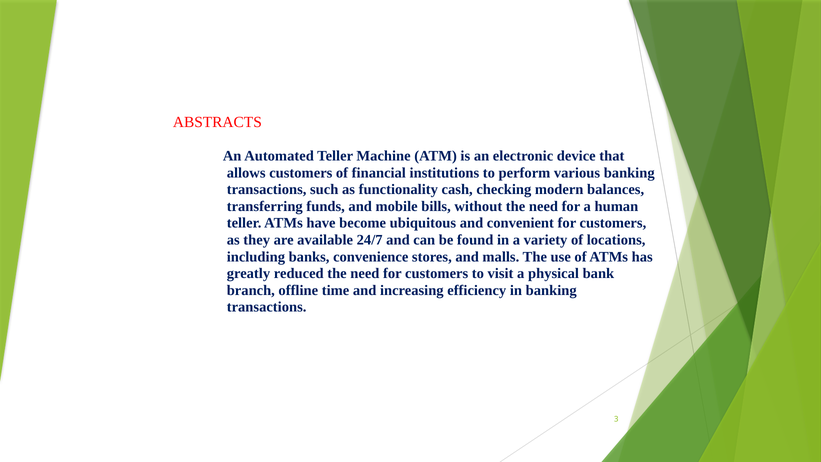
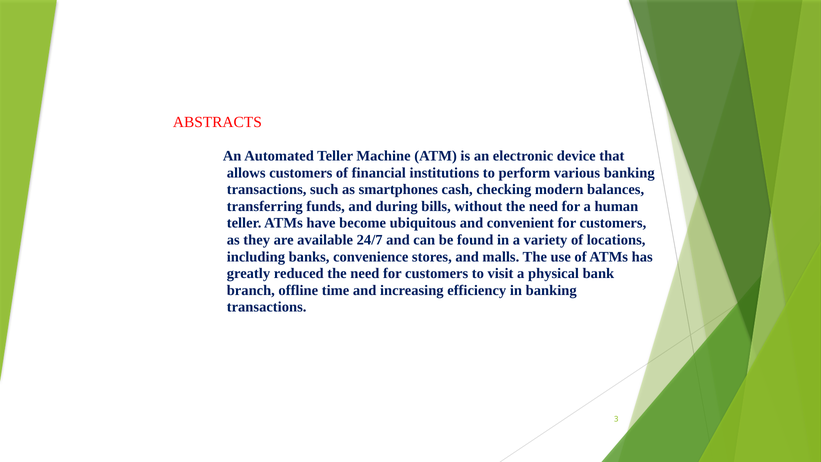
functionality: functionality -> smartphones
mobile: mobile -> during
